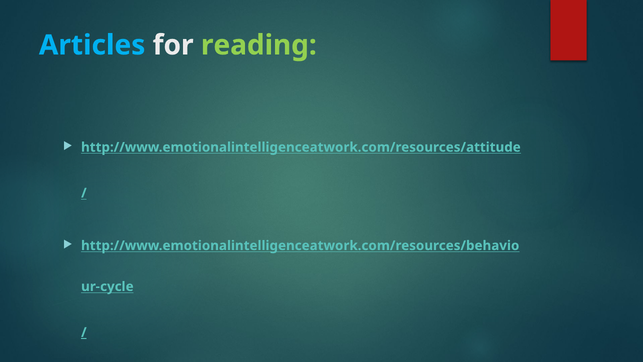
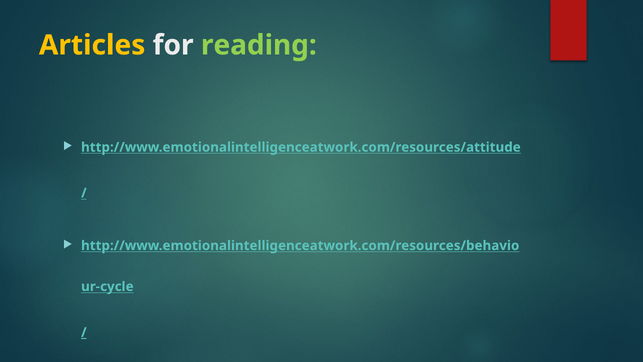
Articles colour: light blue -> yellow
